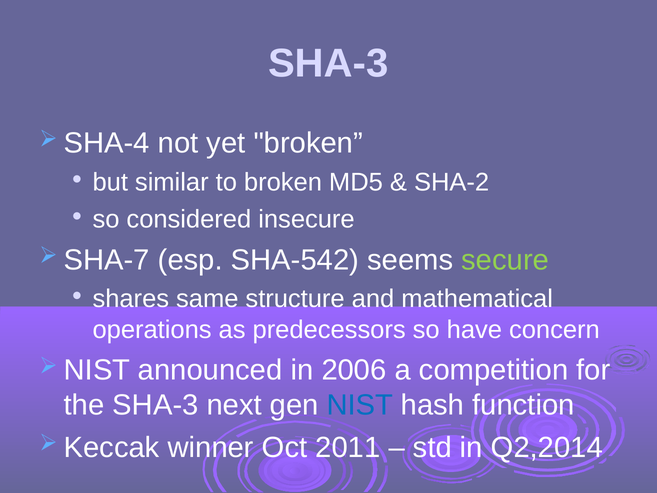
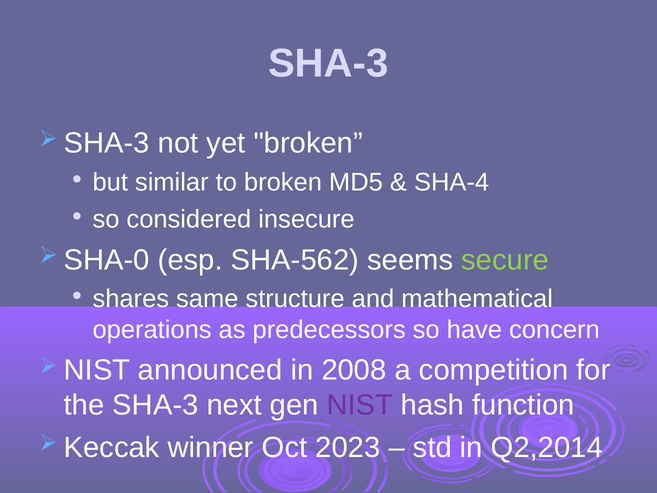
SHA-4 at (107, 143): SHA-4 -> SHA-3
SHA-2: SHA-2 -> SHA-4
SHA-7: SHA-7 -> SHA-0
SHA-542: SHA-542 -> SHA-562
2006: 2006 -> 2008
NIST at (360, 405) colour: blue -> purple
2011: 2011 -> 2023
